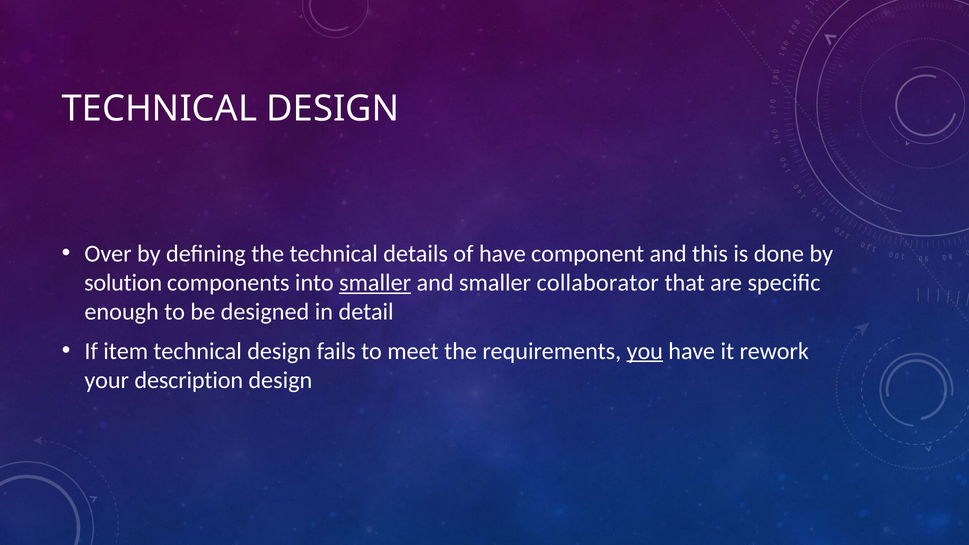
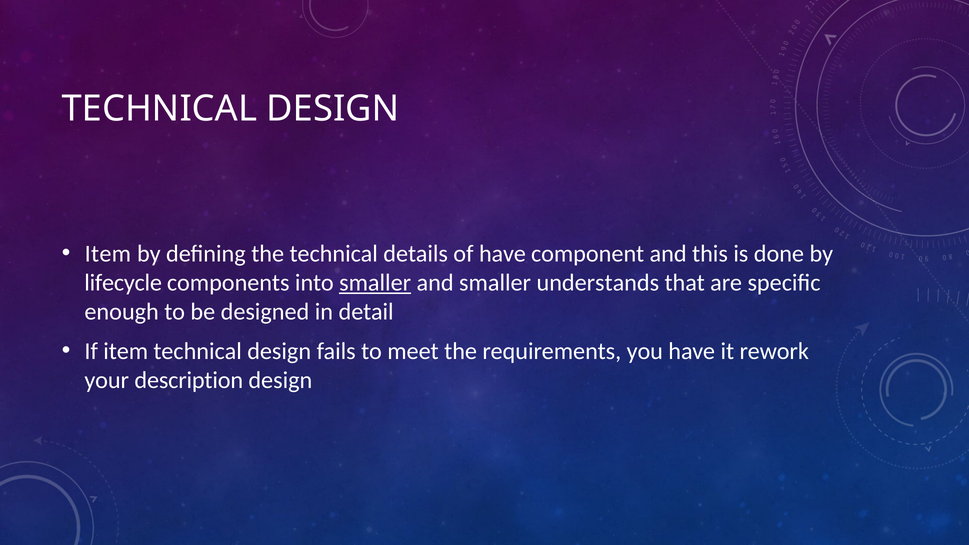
Over at (108, 254): Over -> Item
solution: solution -> lifecycle
collaborator: collaborator -> understands
you underline: present -> none
